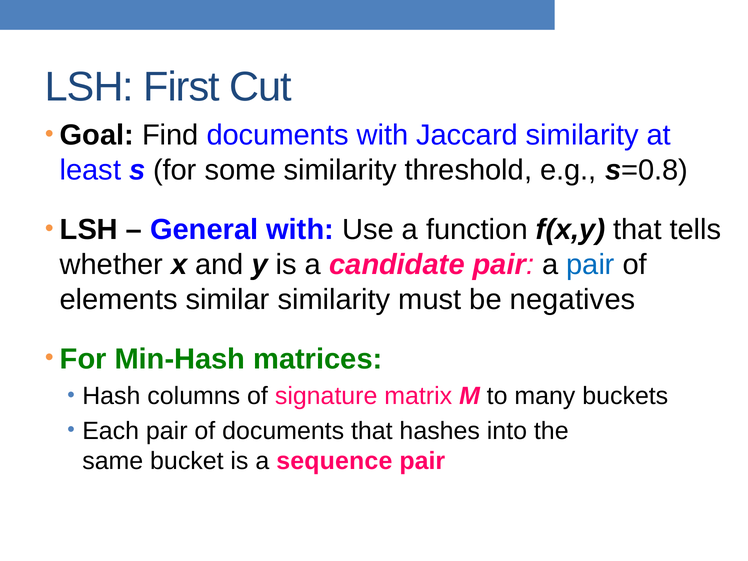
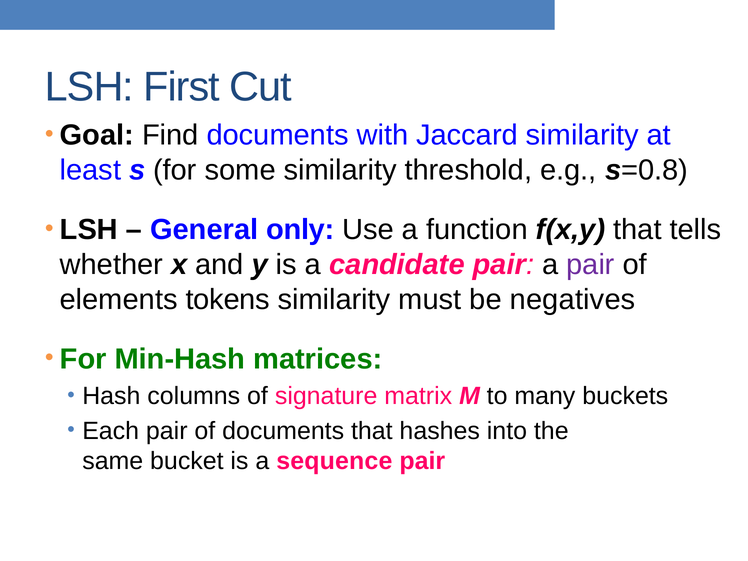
General with: with -> only
pair at (590, 265) colour: blue -> purple
similar: similar -> tokens
